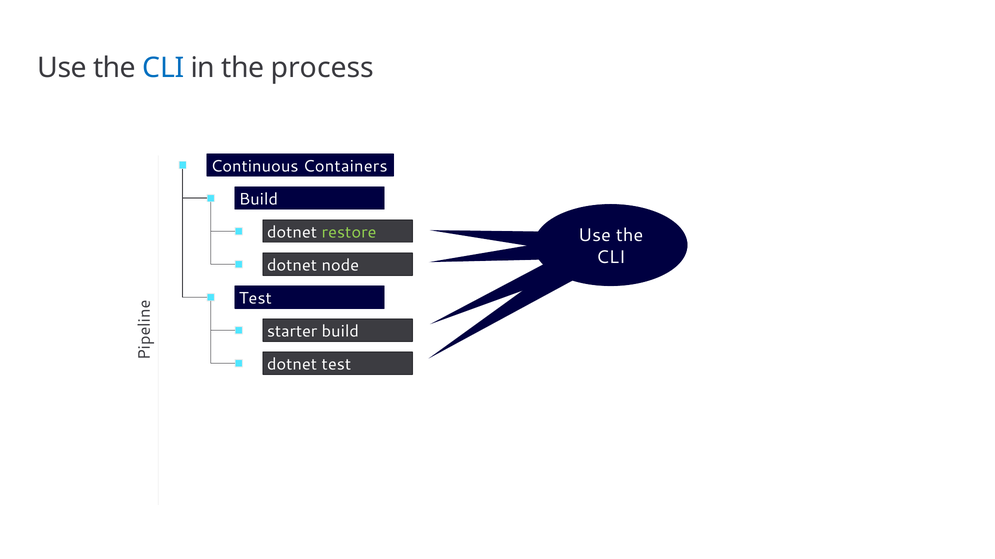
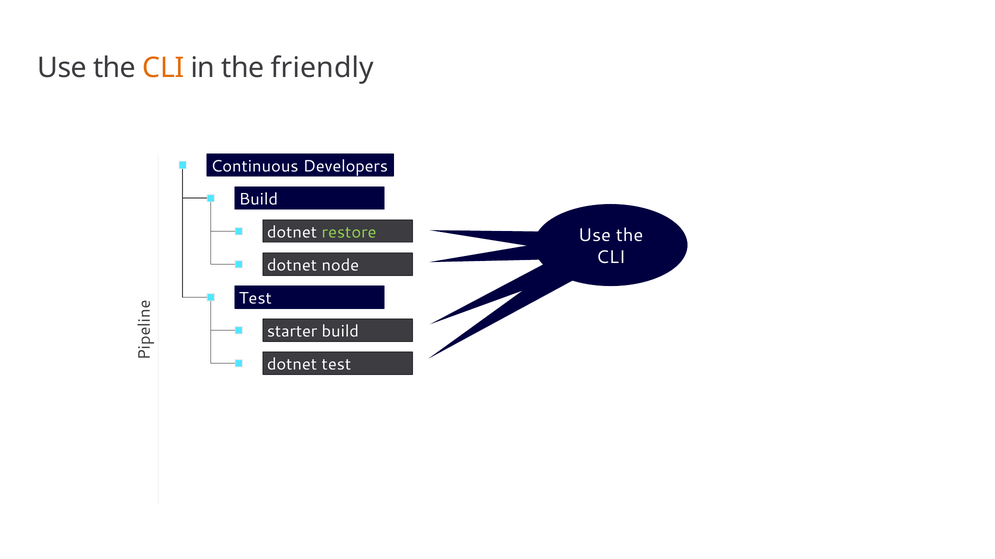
CLI at (163, 68) colour: blue -> orange
process: process -> friendly
Containers: Containers -> Developers
